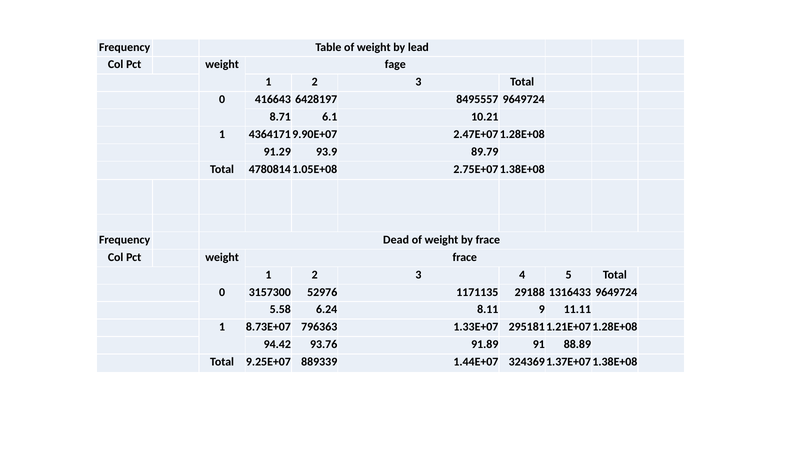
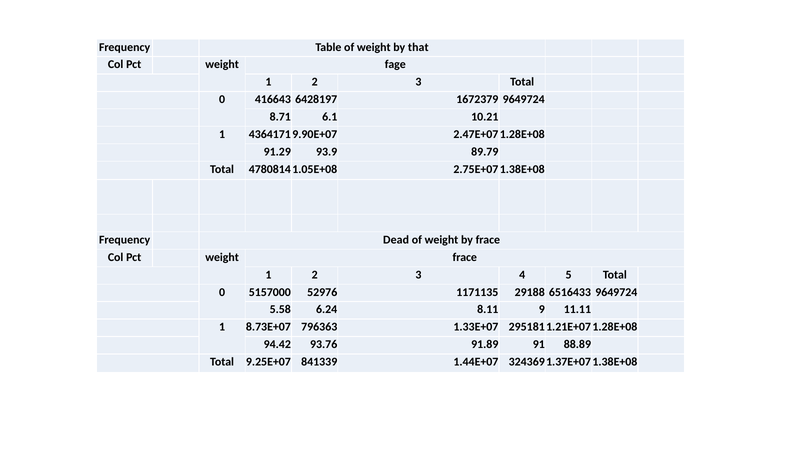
lead: lead -> that
8495557: 8495557 -> 1672379
3157300: 3157300 -> 5157000
1316433: 1316433 -> 6516433
889339: 889339 -> 841339
